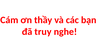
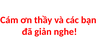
truy: truy -> giản
